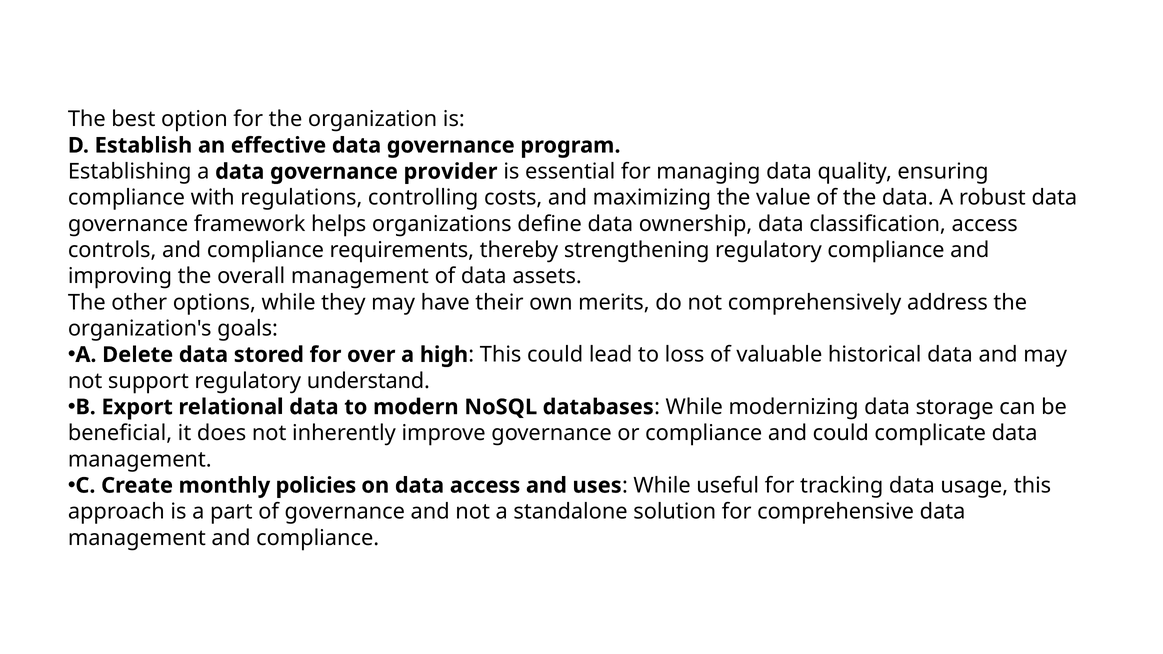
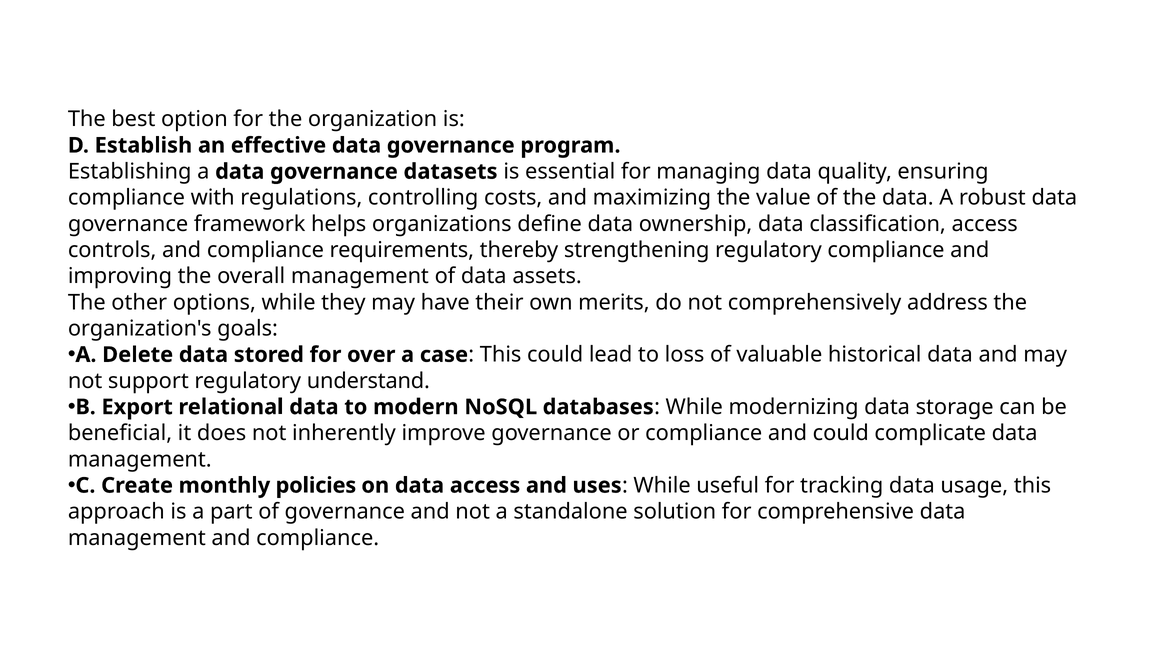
provider: provider -> datasets
high: high -> case
